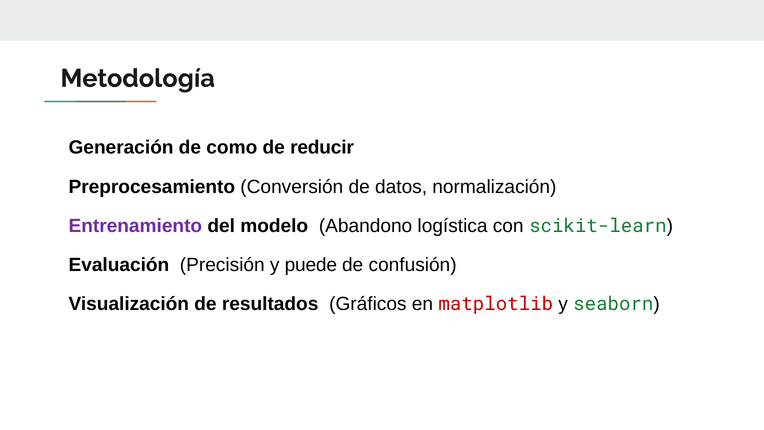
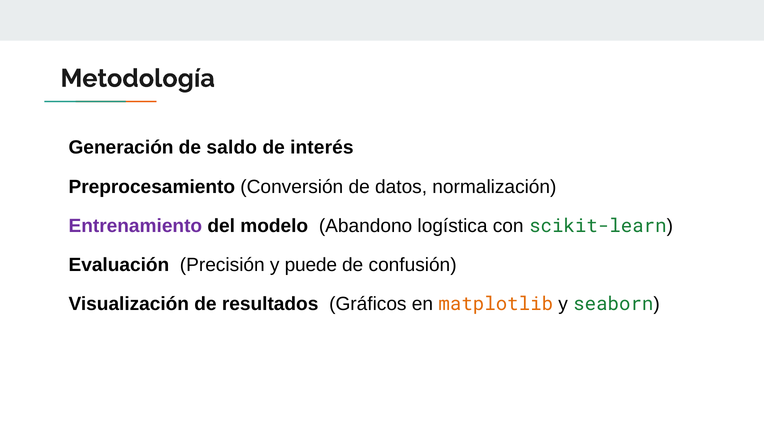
como: como -> saldo
reducir: reducir -> interés
matplotlib colour: red -> orange
